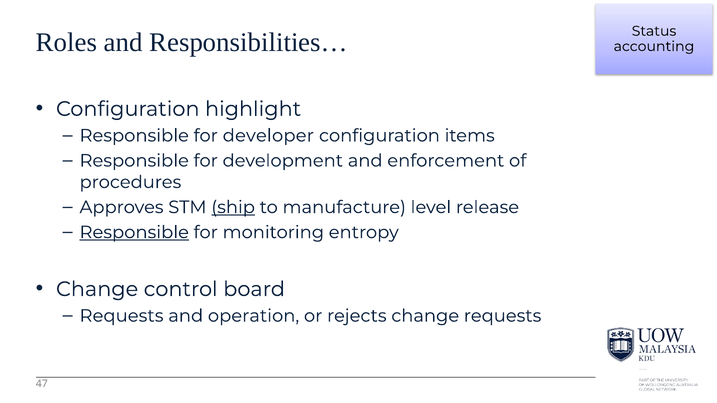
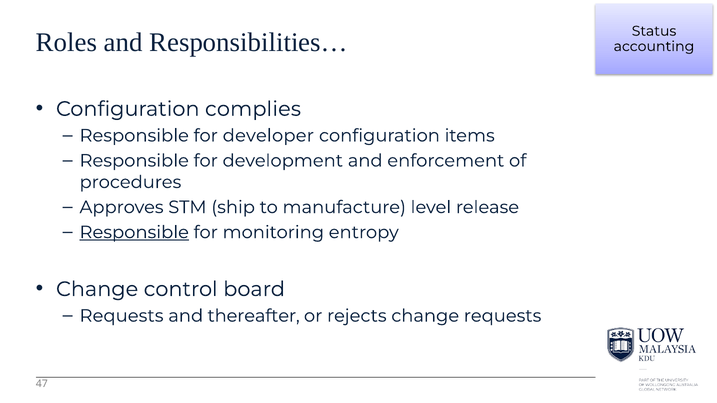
highlight: highlight -> complies
ship underline: present -> none
operation: operation -> thereafter
